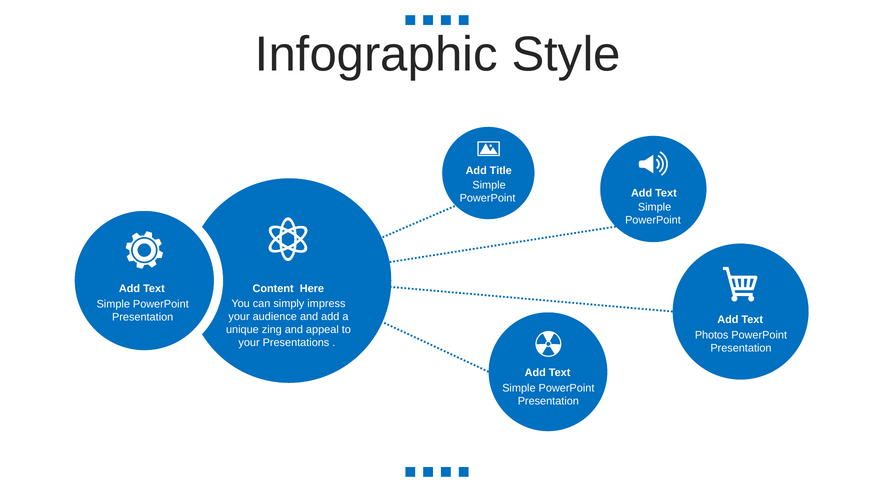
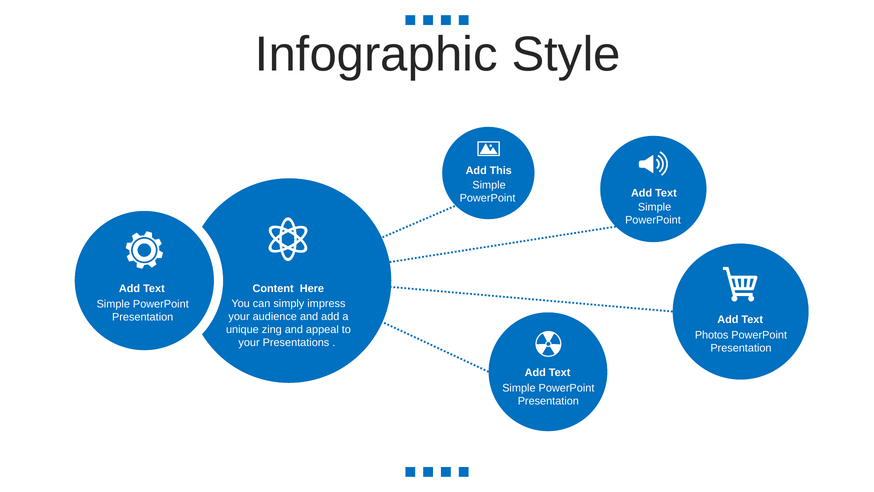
Title: Title -> This
